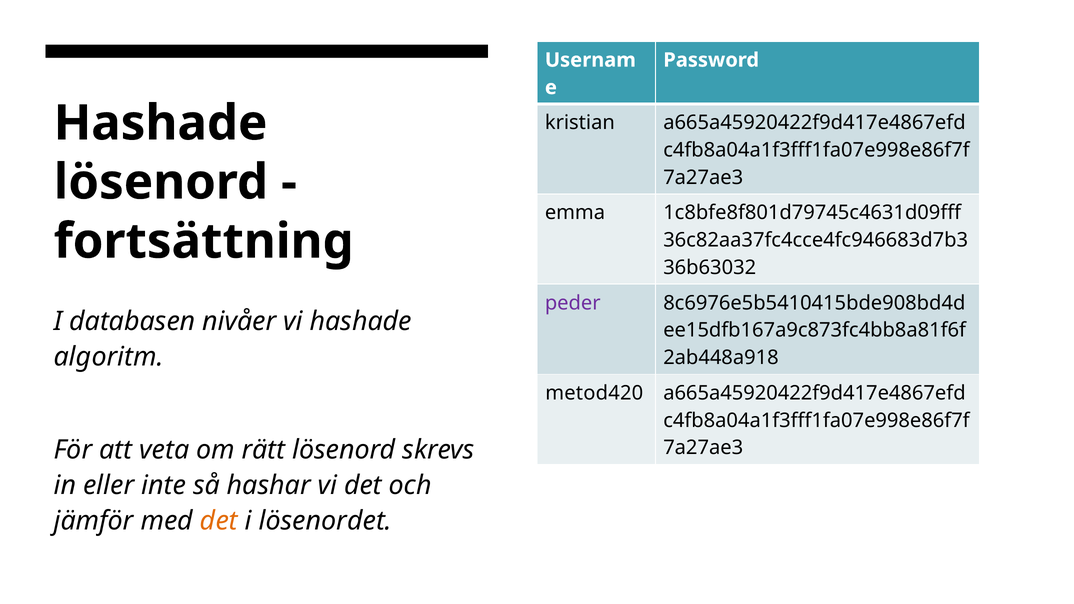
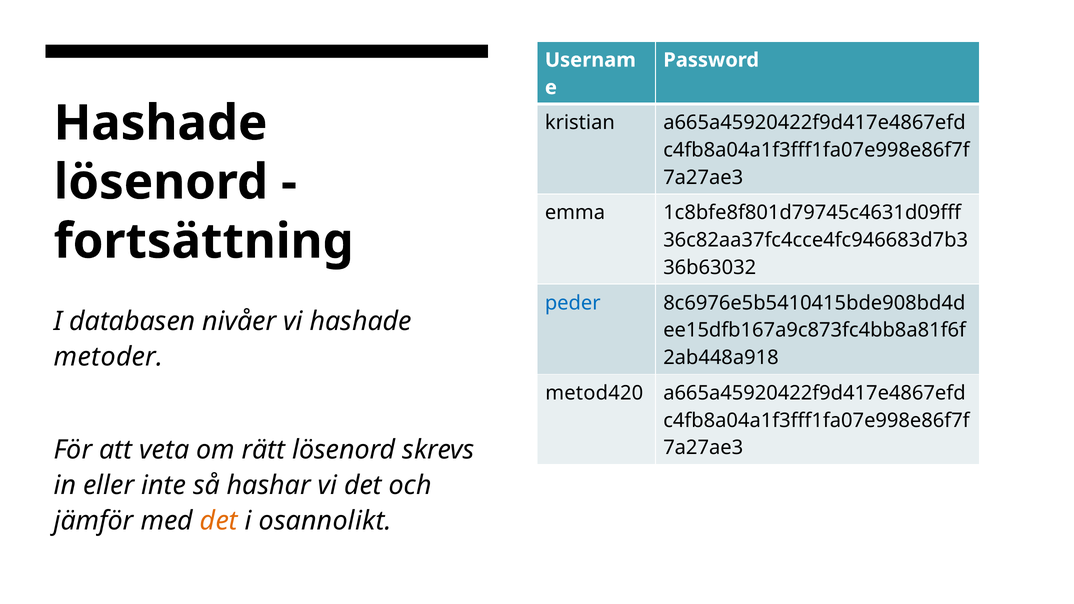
peder colour: purple -> blue
algoritm: algoritm -> metoder
lösenordet: lösenordet -> osannolikt
